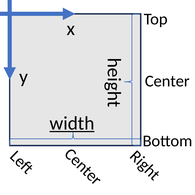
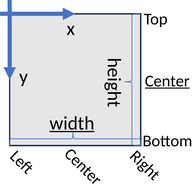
Center underline: none -> present
